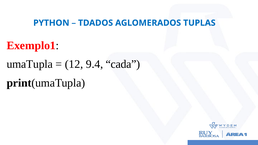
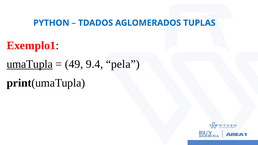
umaTupla underline: none -> present
12: 12 -> 49
cada: cada -> pela
